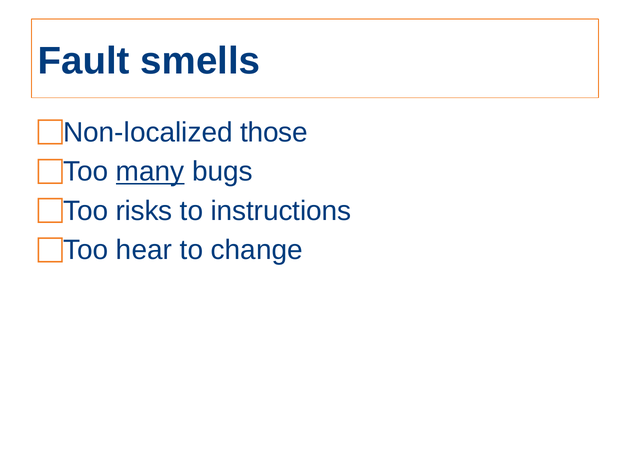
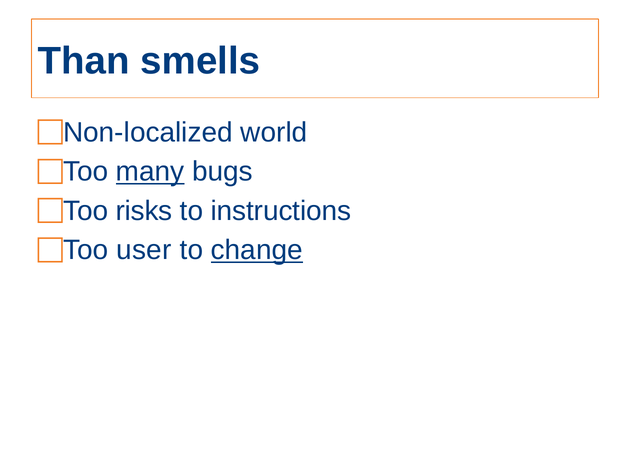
Fault: Fault -> Than
those: those -> world
hear: hear -> user
change underline: none -> present
